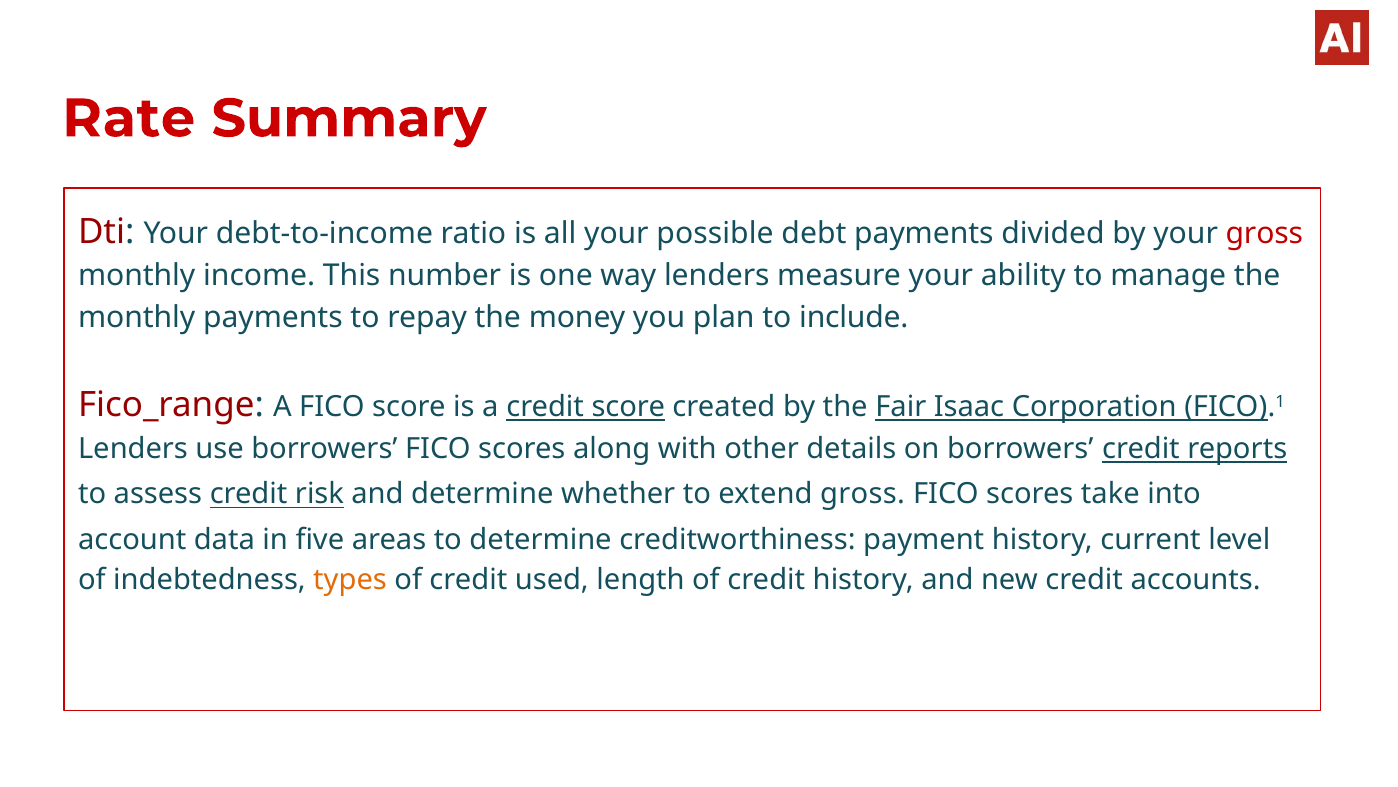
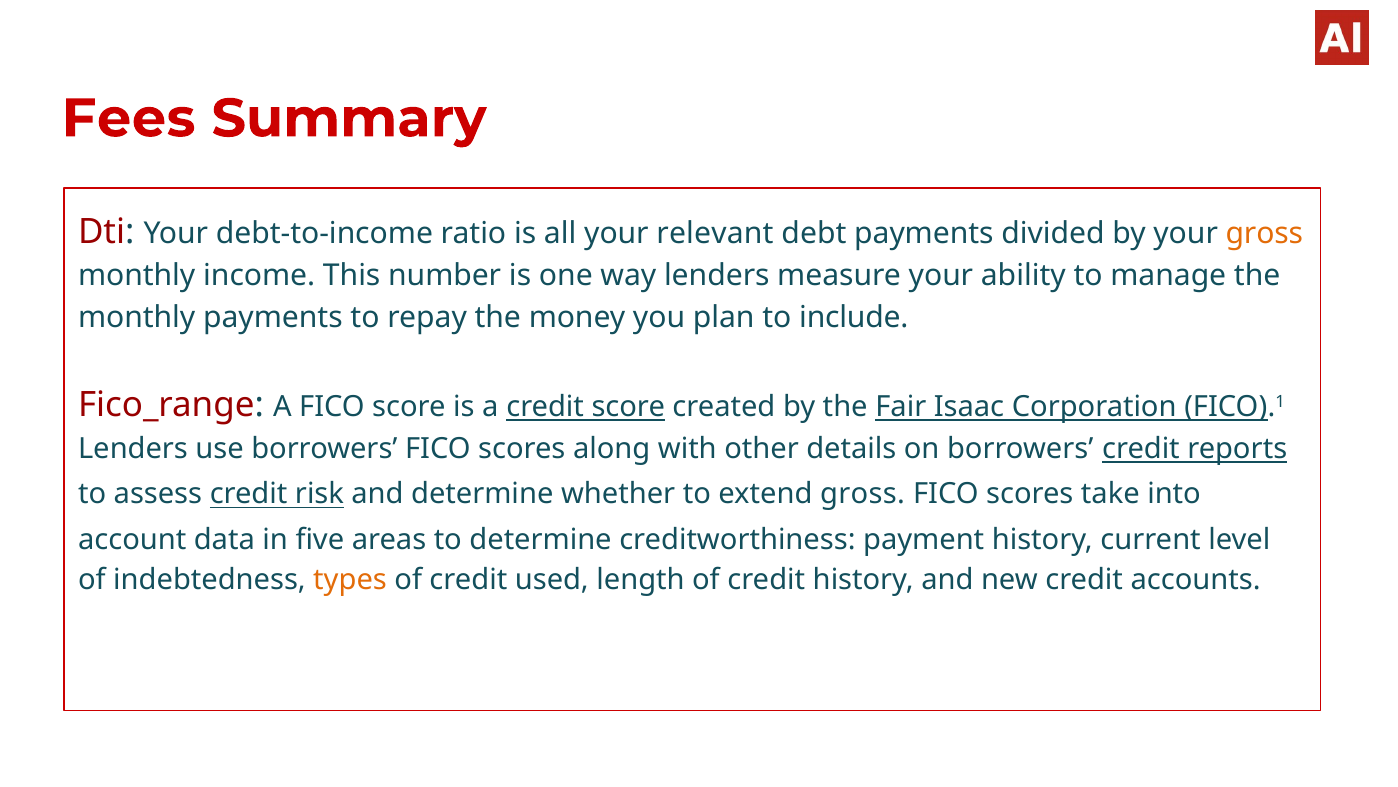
Rate: Rate -> Fees
possible: possible -> relevant
gross at (1264, 233) colour: red -> orange
